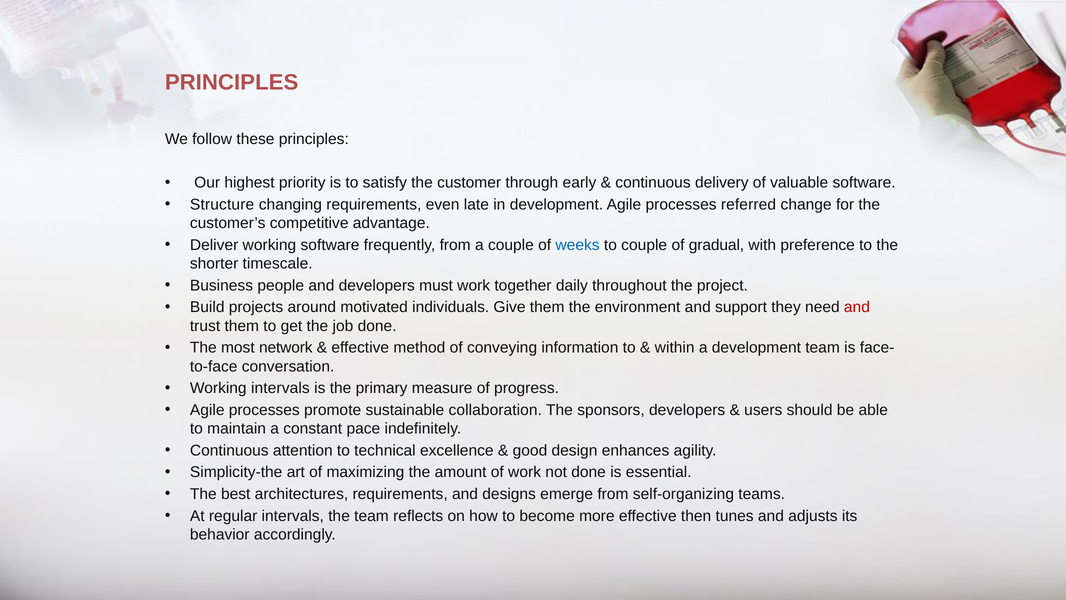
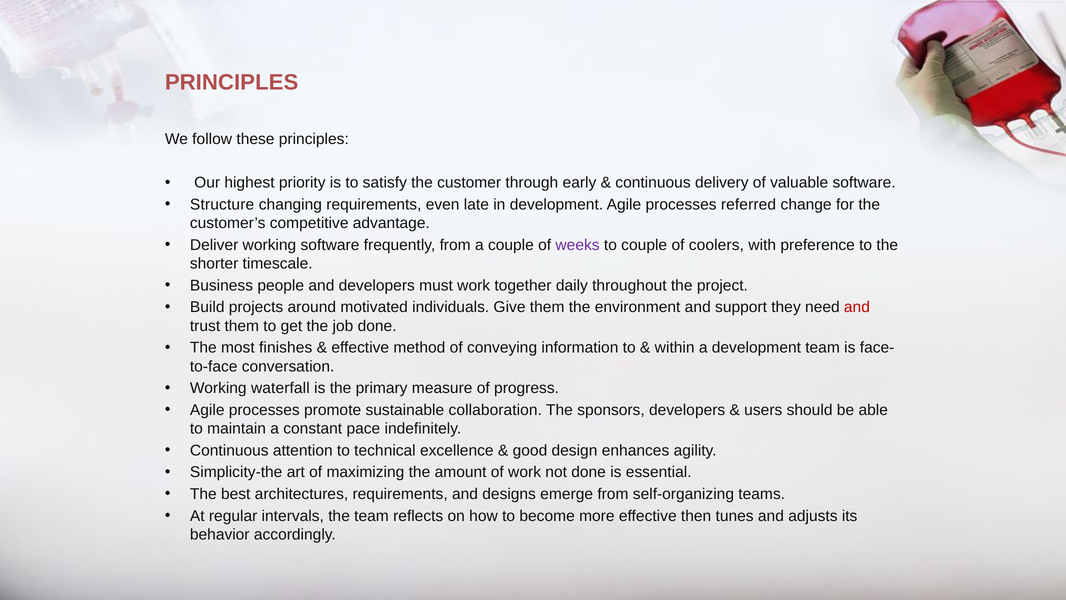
weeks colour: blue -> purple
gradual: gradual -> coolers
network: network -> finishes
Working intervals: intervals -> waterfall
